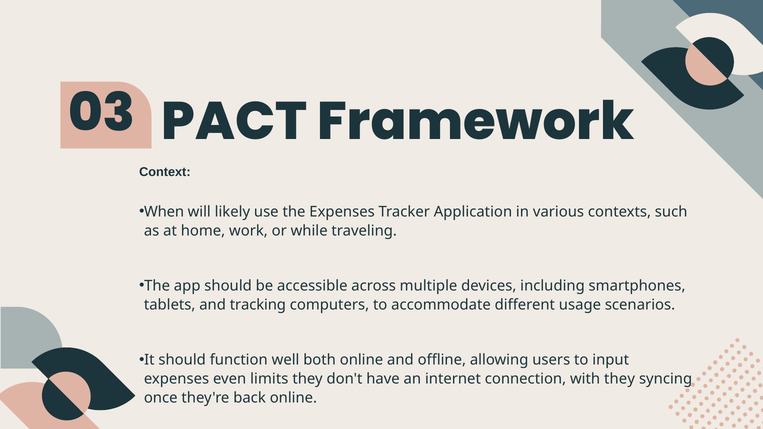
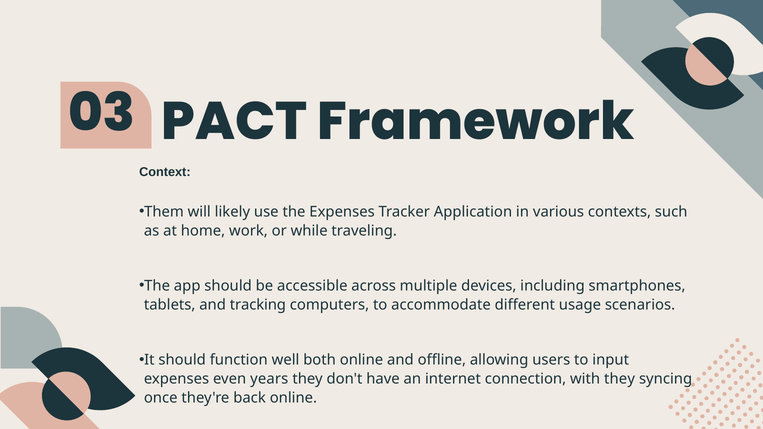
When: When -> Them
limits: limits -> years
